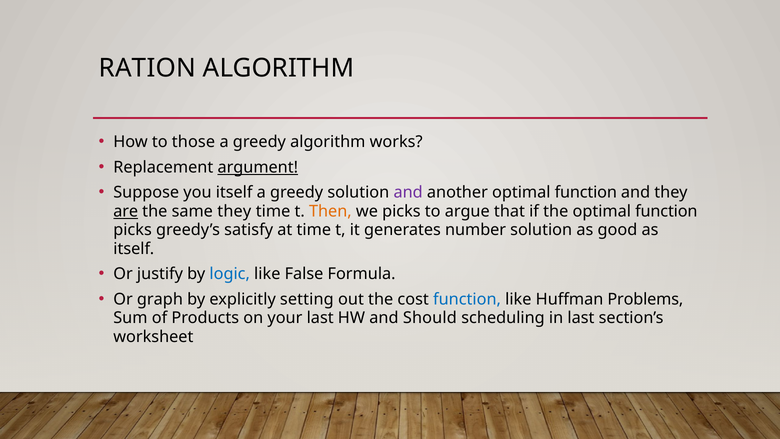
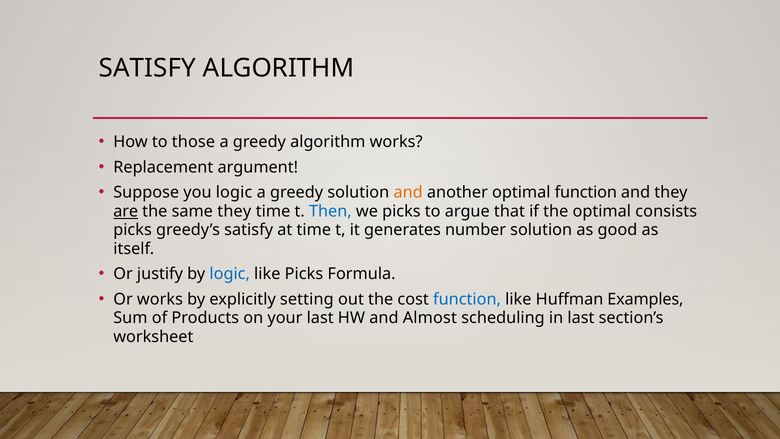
RATION at (147, 68): RATION -> SATISFY
argument underline: present -> none
you itself: itself -> logic
and at (408, 192) colour: purple -> orange
Then colour: orange -> blue
the optimal function: function -> consists
like False: False -> Picks
Or graph: graph -> works
Problems: Problems -> Examples
Should: Should -> Almost
